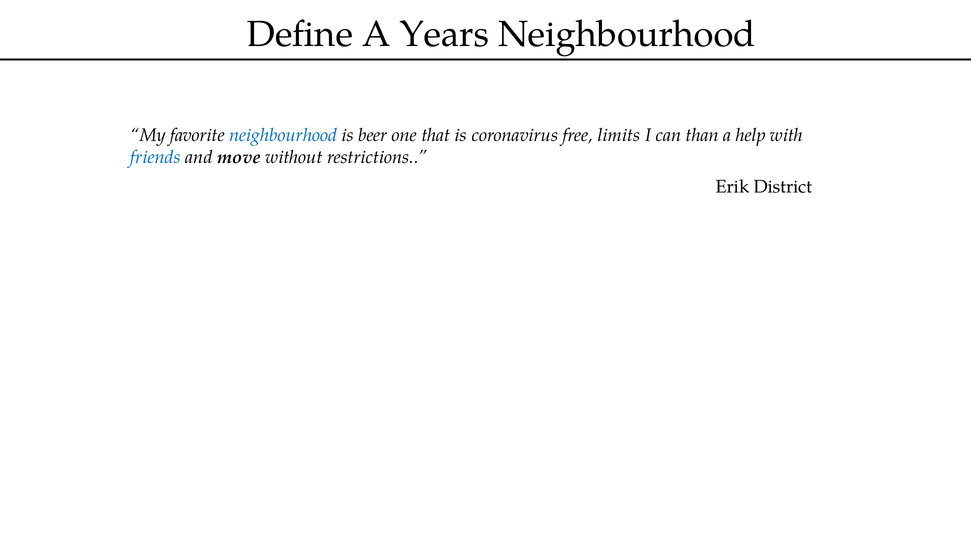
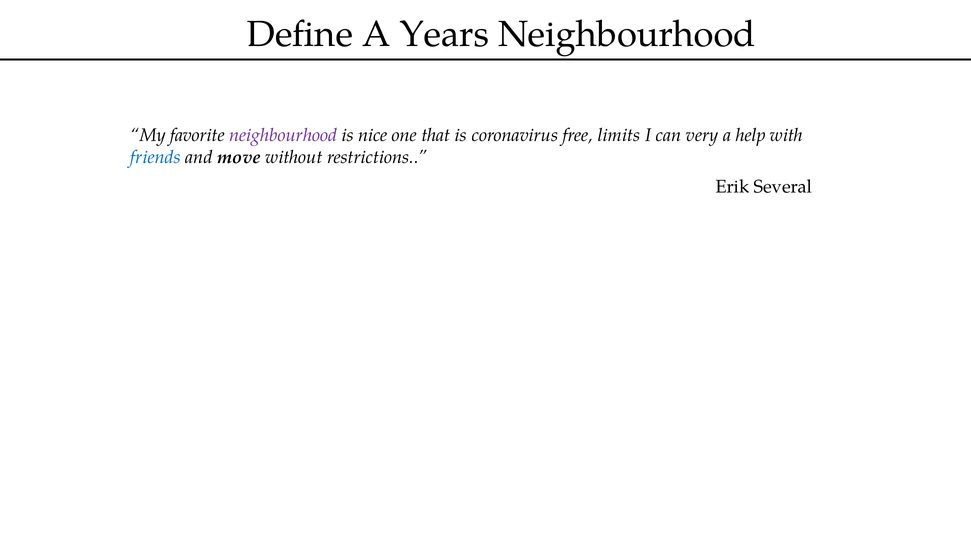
neighbourhood at (283, 135) colour: blue -> purple
beer: beer -> nice
than: than -> very
District: District -> Several
